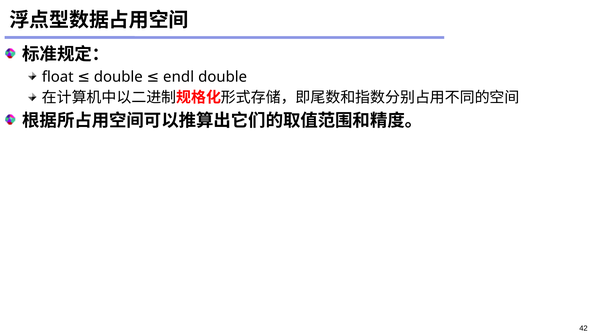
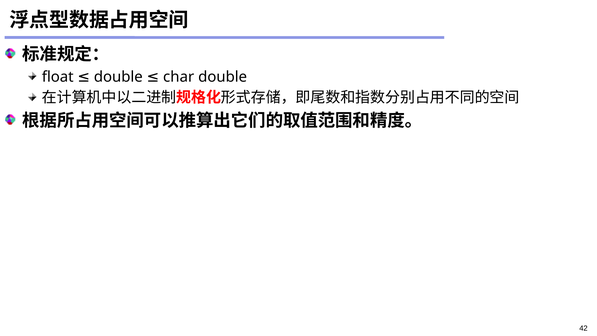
endl: endl -> char
